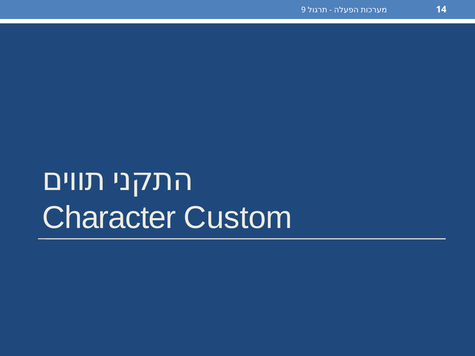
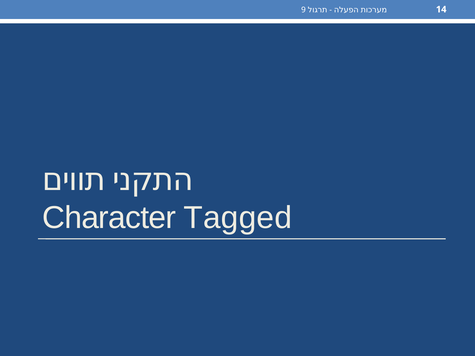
Custom: Custom -> Tagged
